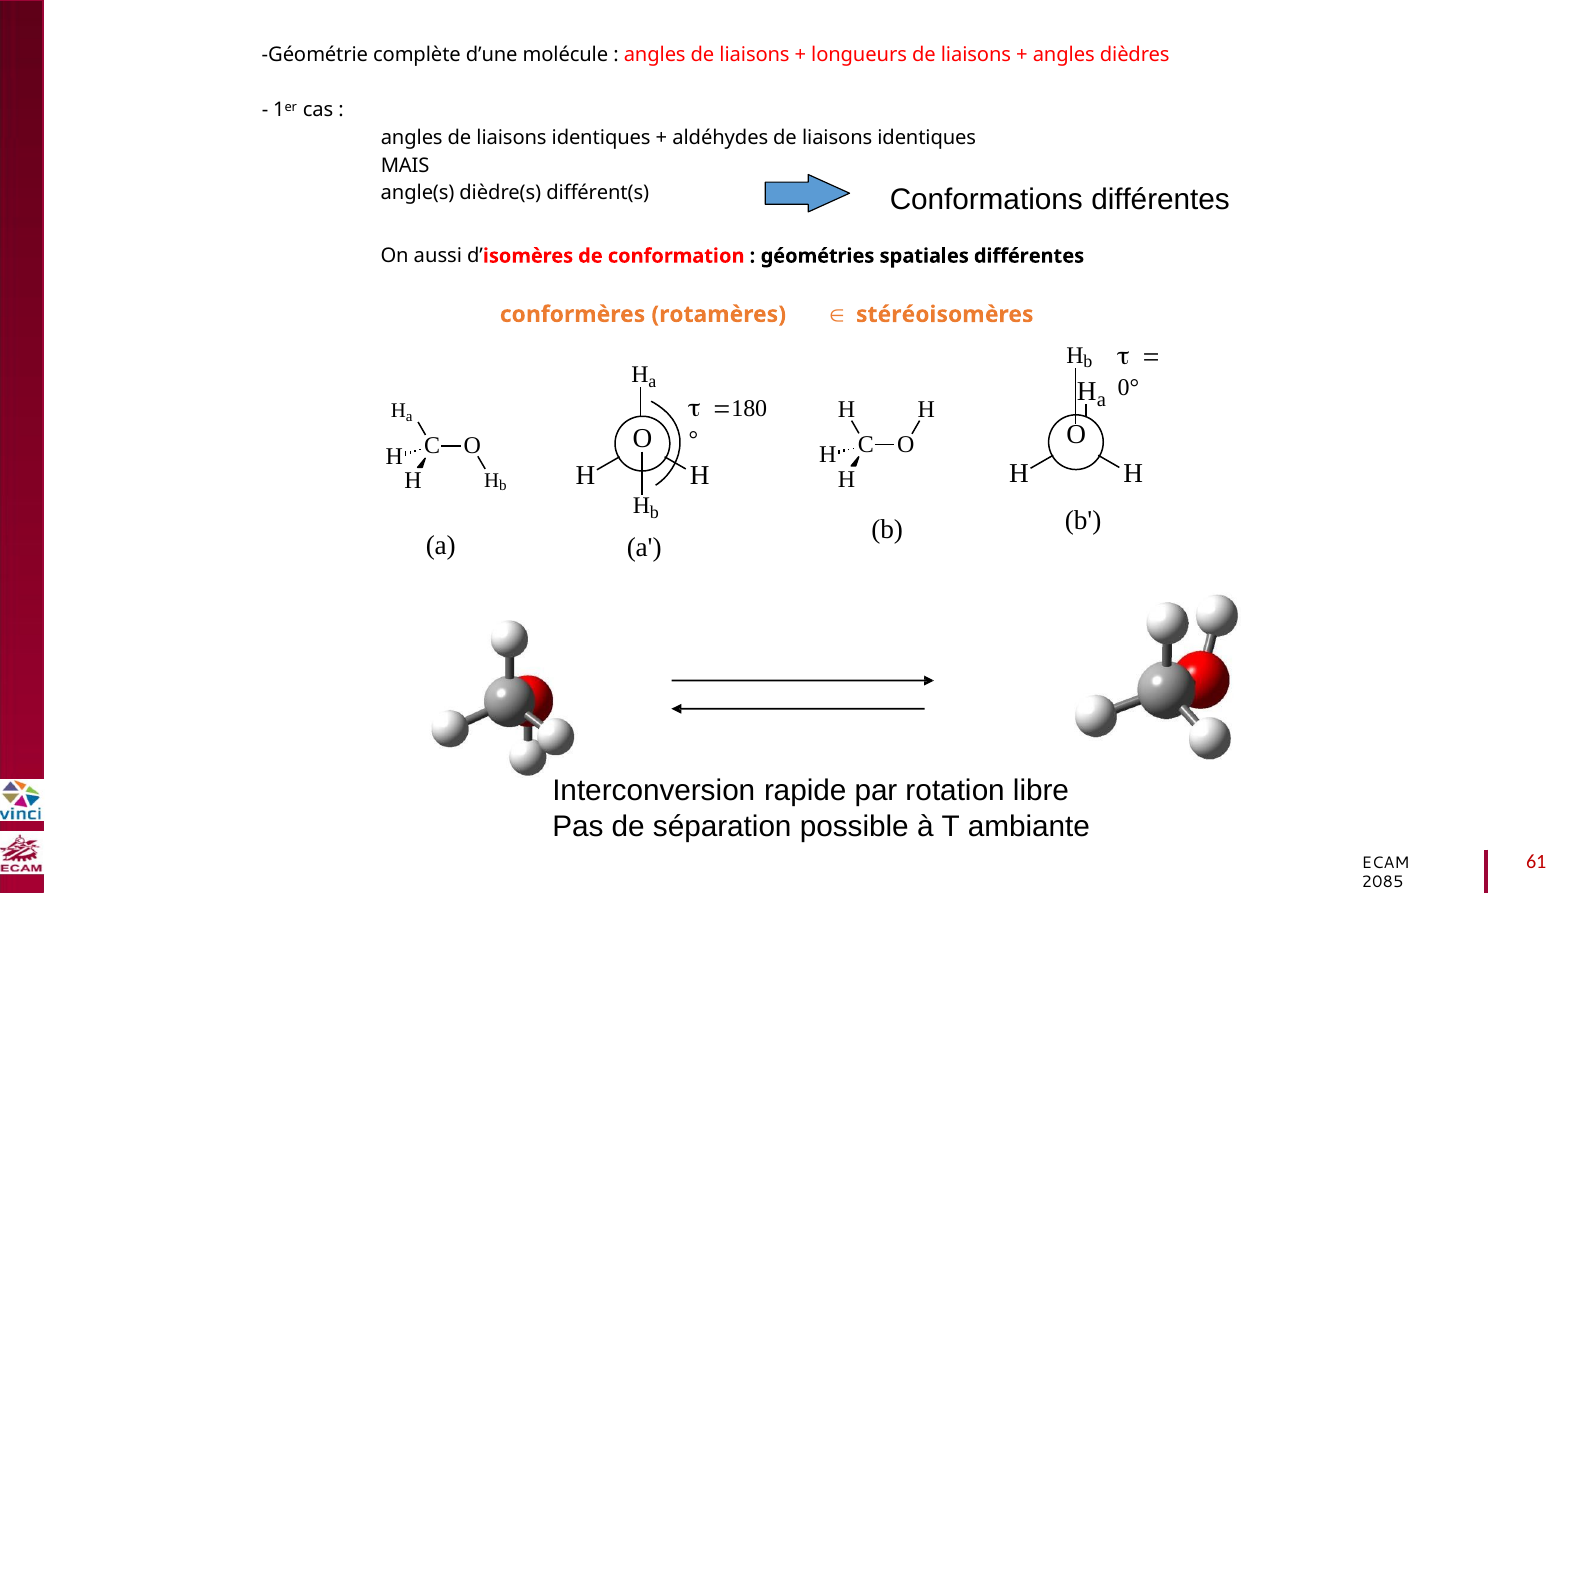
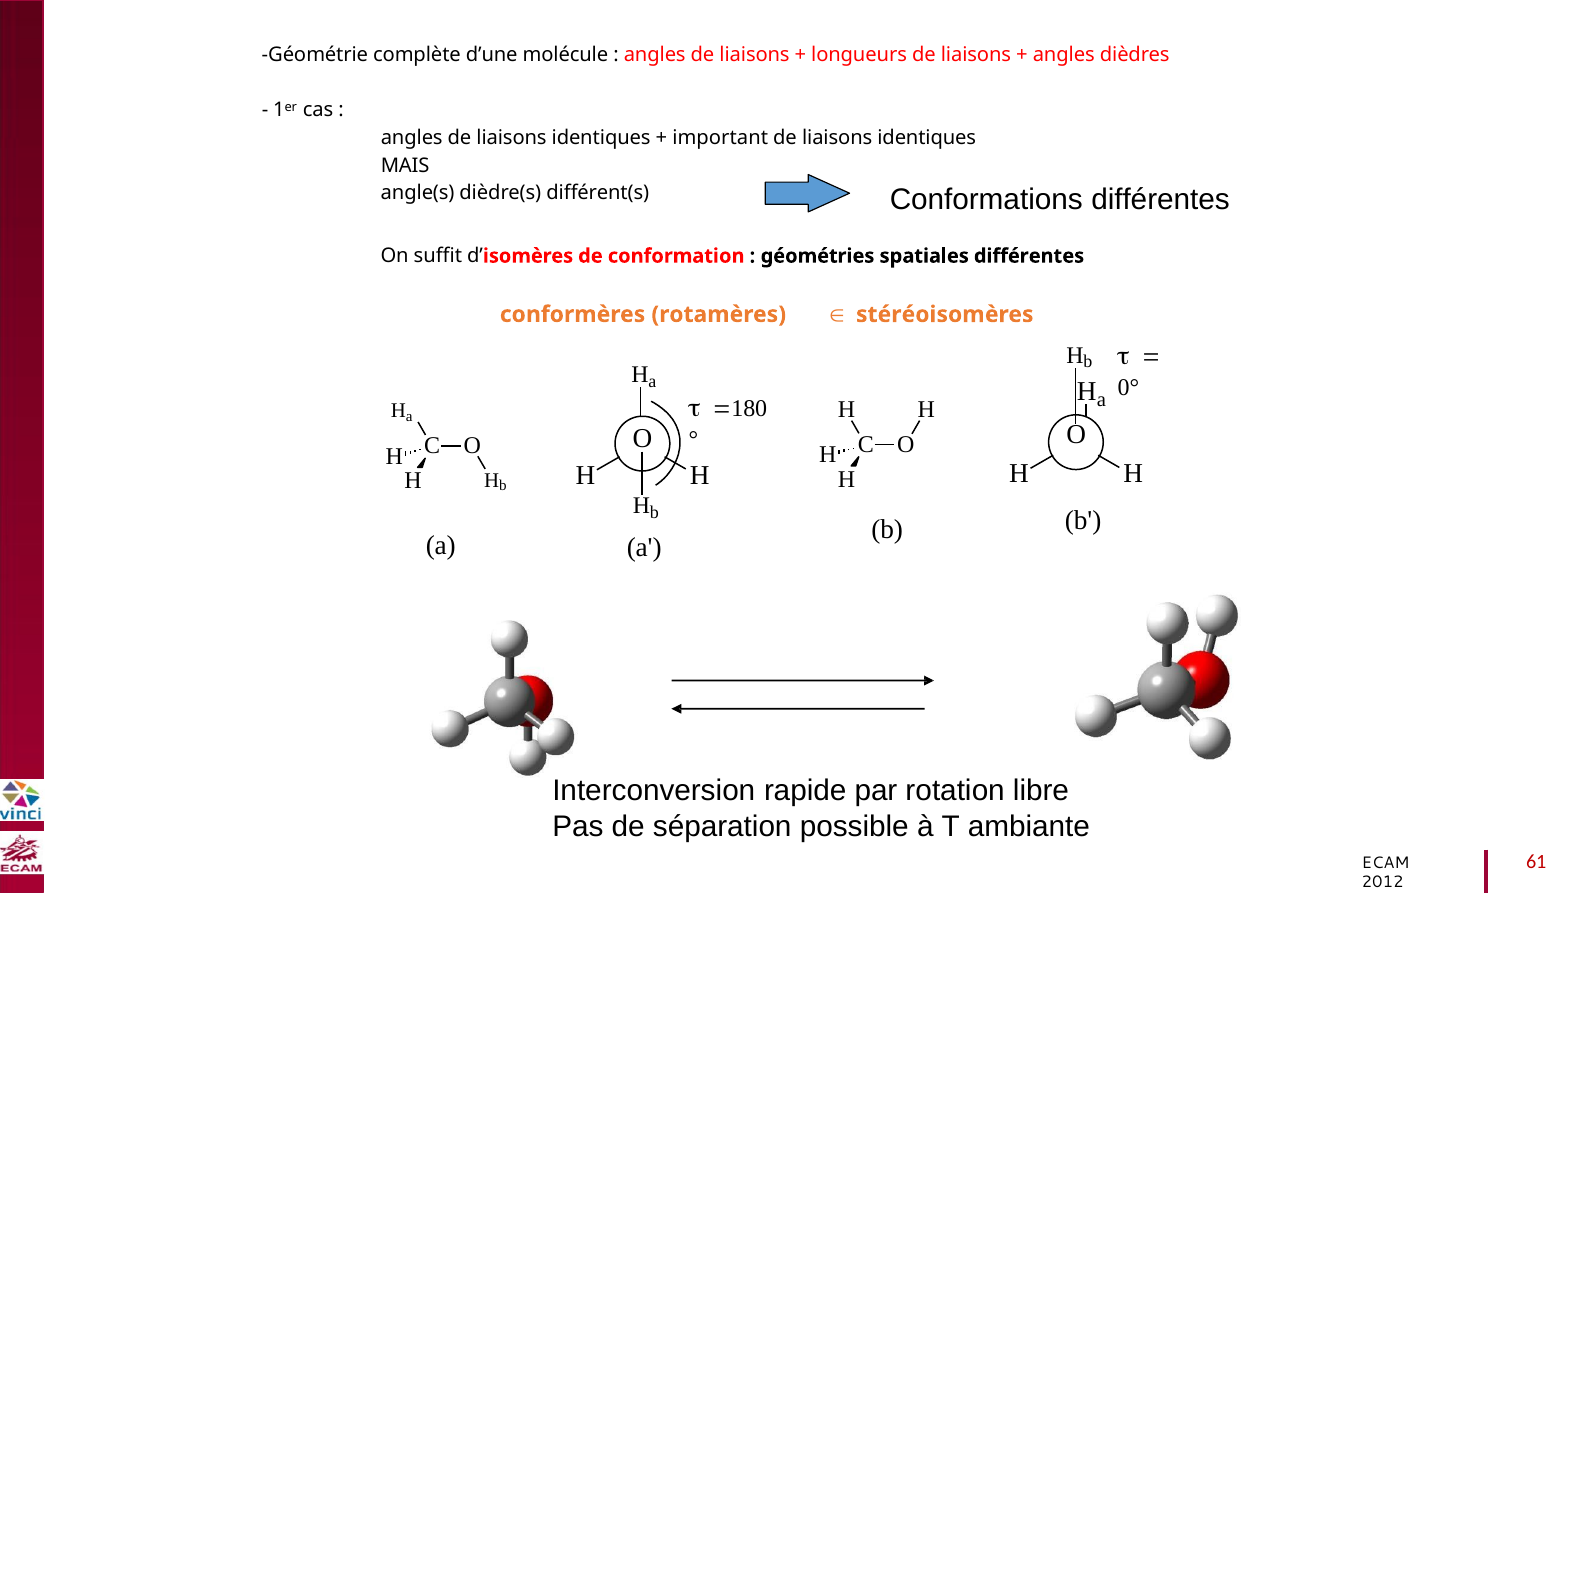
aldéhydes: aldéhydes -> important
aussi: aussi -> suffit
2085: 2085 -> 2012
